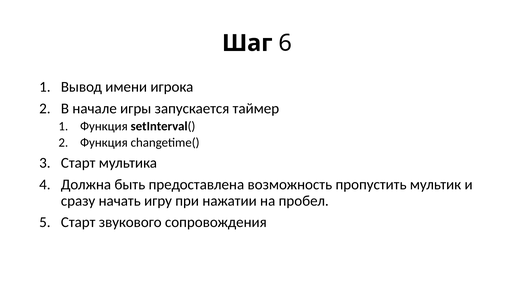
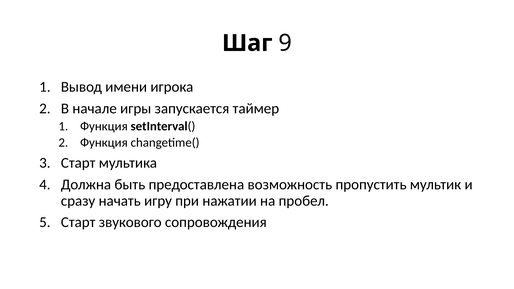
6: 6 -> 9
